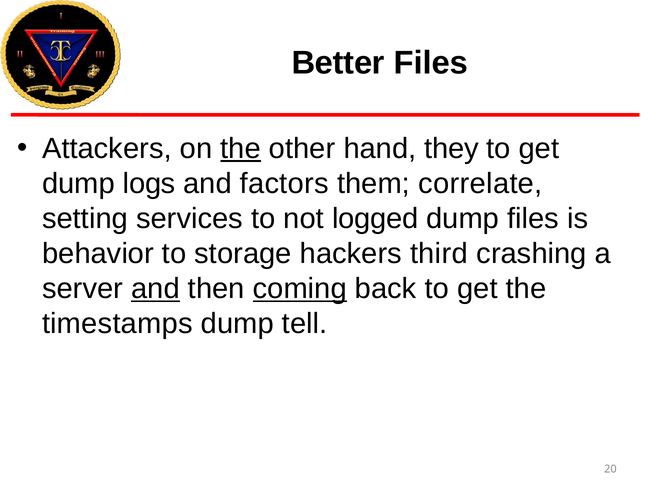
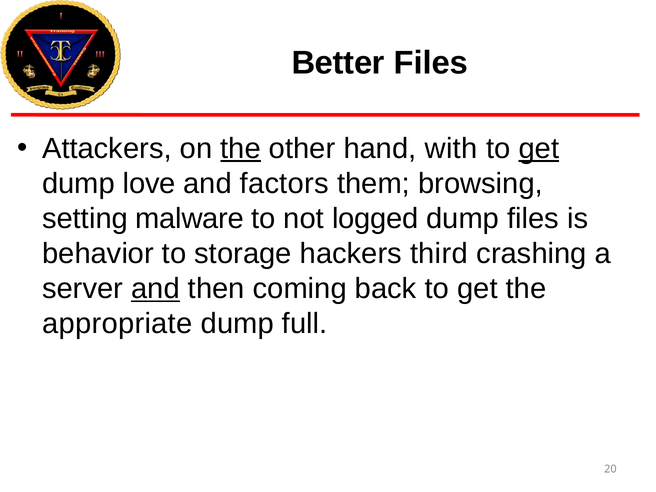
they: they -> with
get at (539, 149) underline: none -> present
logs: logs -> love
correlate: correlate -> browsing
services: services -> malware
coming underline: present -> none
timestamps: timestamps -> appropriate
tell: tell -> full
